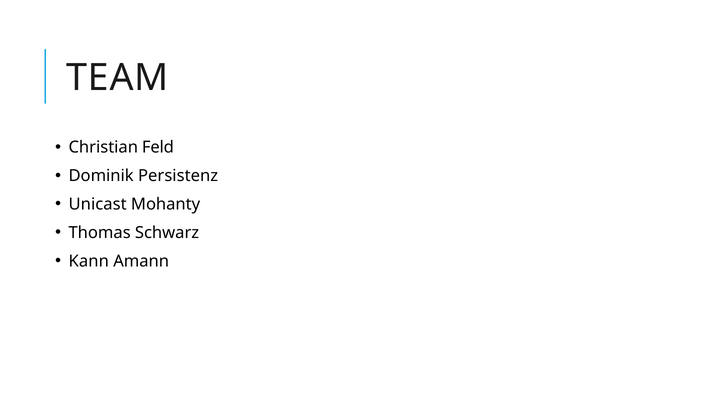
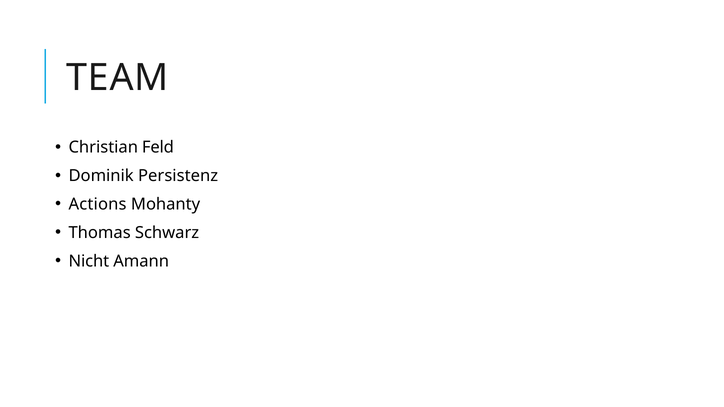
Unicast: Unicast -> Actions
Kann: Kann -> Nicht
